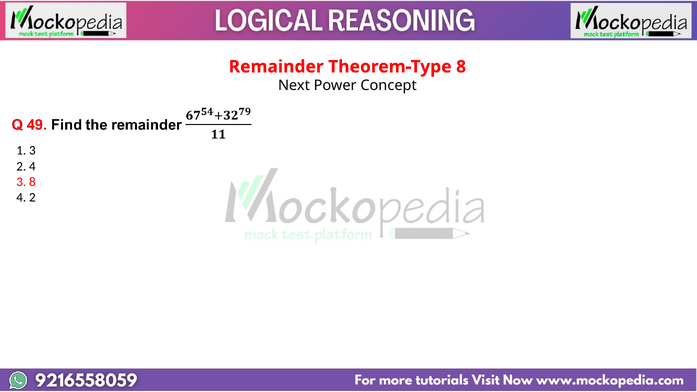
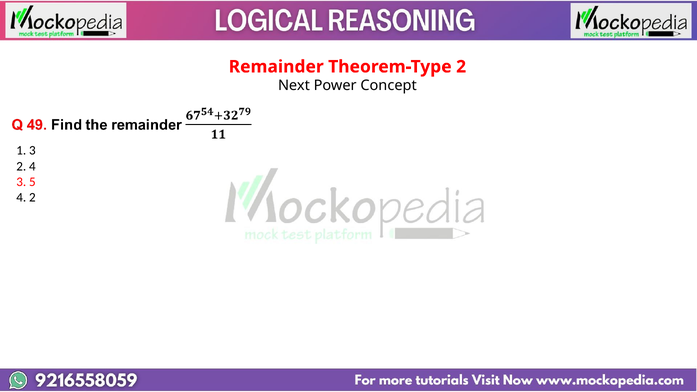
Theorem-Type 8: 8 -> 2
3 8: 8 -> 5
